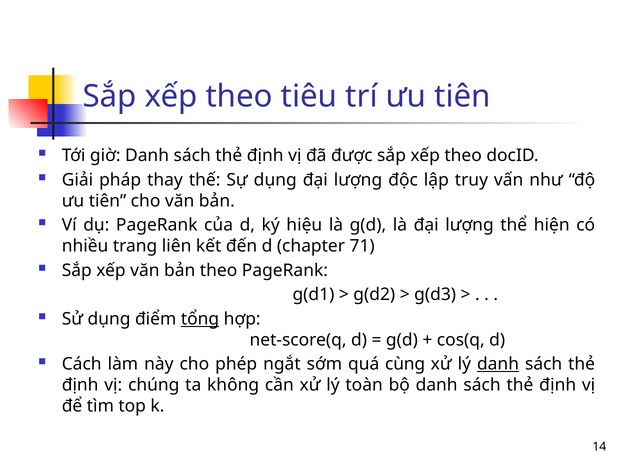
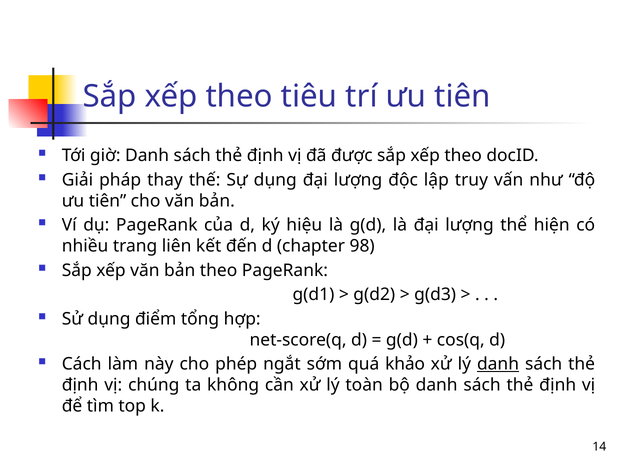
71: 71 -> 98
tổng underline: present -> none
cùng: cùng -> khảo
